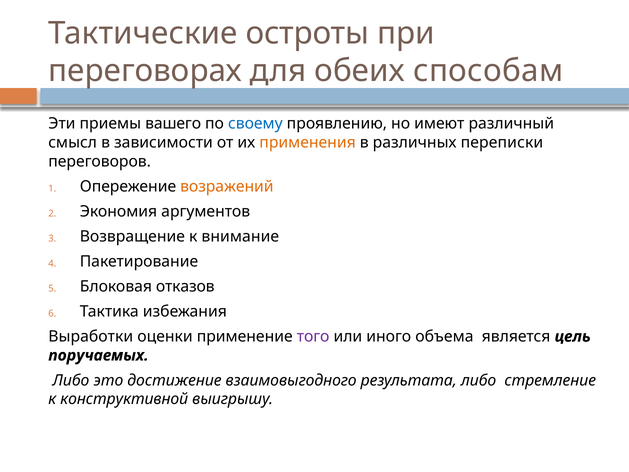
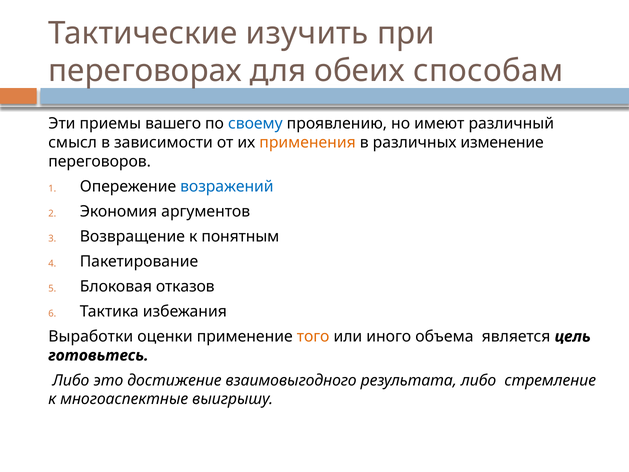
остроты: остроты -> изучить
переписки: переписки -> изменение
возражений colour: orange -> blue
внимание: внимание -> понятным
того colour: purple -> orange
поручаемых: поручаемых -> готовьтесь
конструктивной: конструктивной -> многоаспектные
